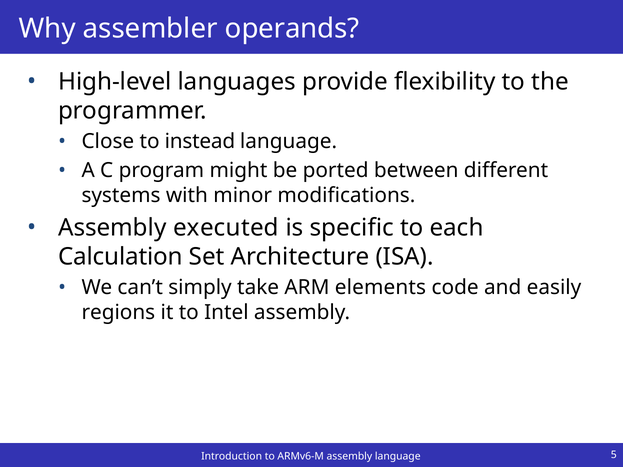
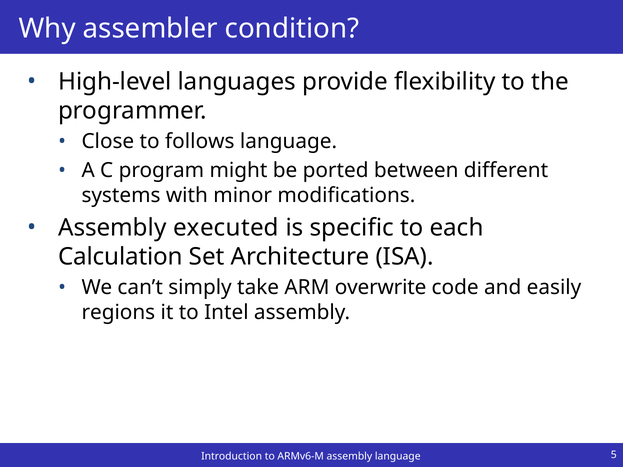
operands: operands -> condition
instead: instead -> follows
elements: elements -> overwrite
